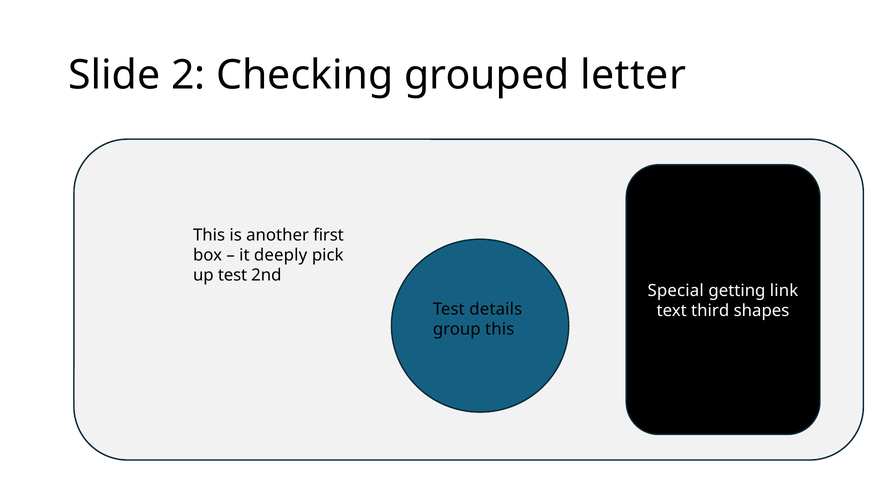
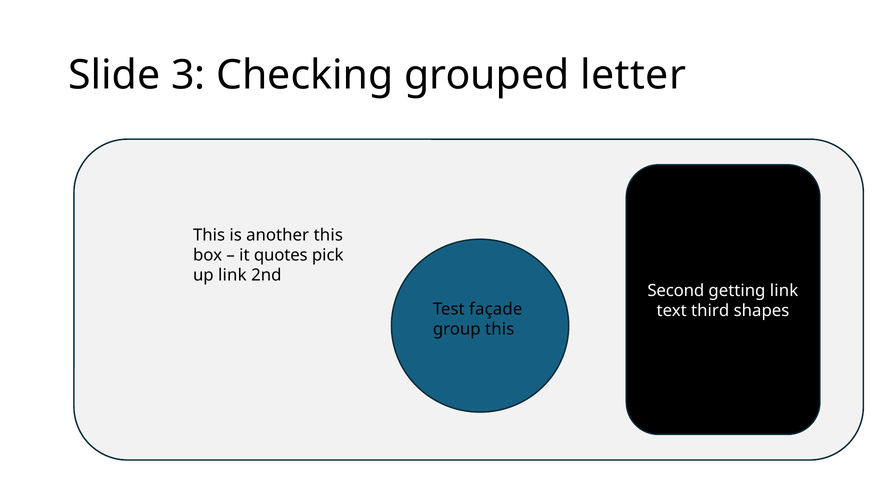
2: 2 -> 3
another first: first -> this
deeply: deeply -> quotes
up test: test -> link
Special: Special -> Second
details: details -> façade
